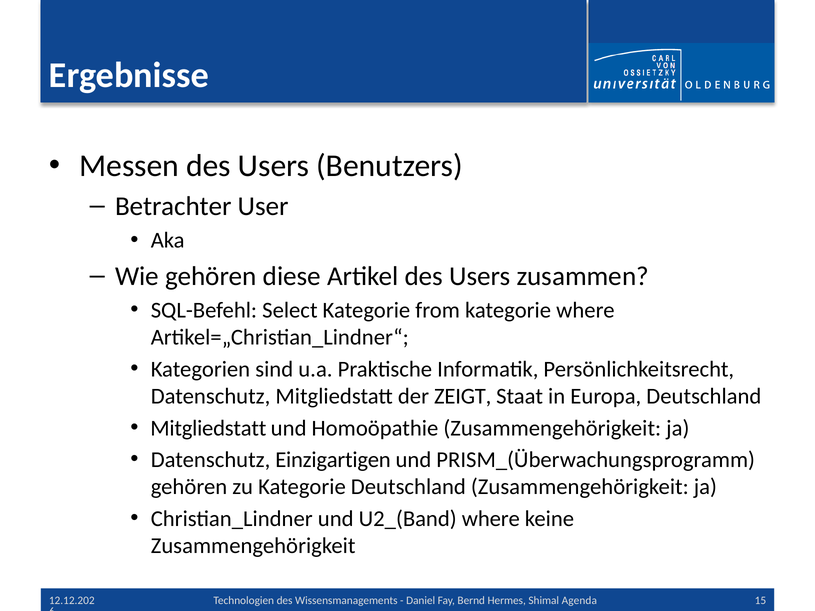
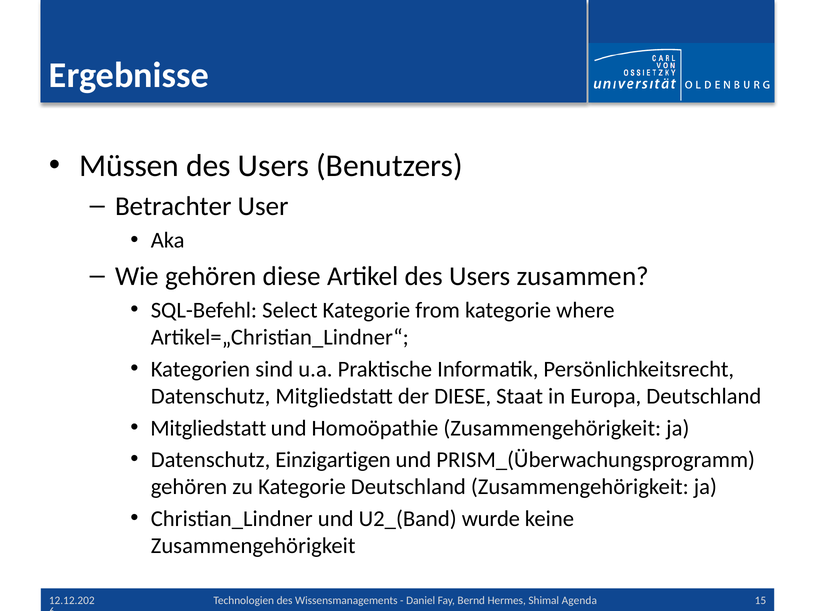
Messen: Messen -> Müssen
der ZEIGT: ZEIGT -> DIESE
U2_(Band where: where -> wurde
